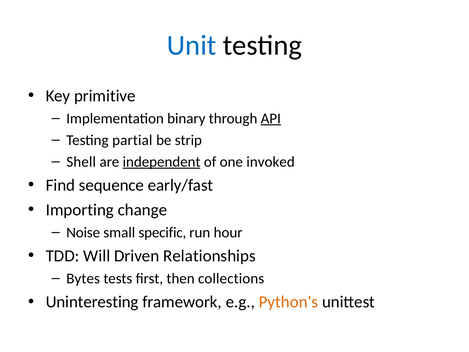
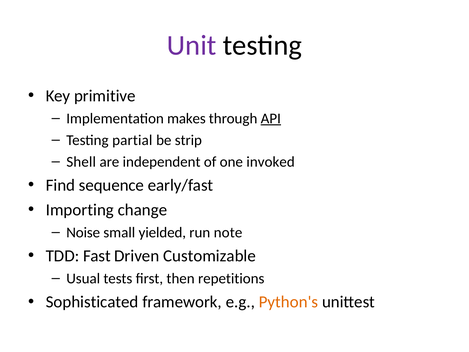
Unit colour: blue -> purple
binary: binary -> makes
independent underline: present -> none
specific: specific -> yielded
hour: hour -> note
Will: Will -> Fast
Relationships: Relationships -> Customizable
Bytes: Bytes -> Usual
collections: collections -> repetitions
Uninteresting: Uninteresting -> Sophisticated
